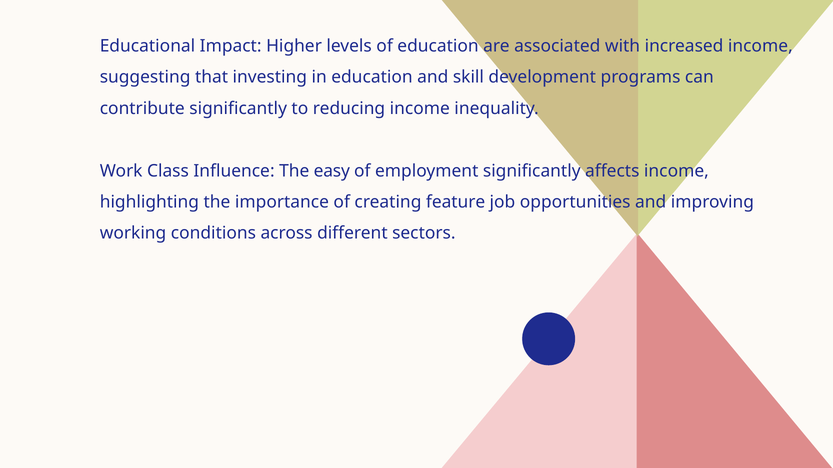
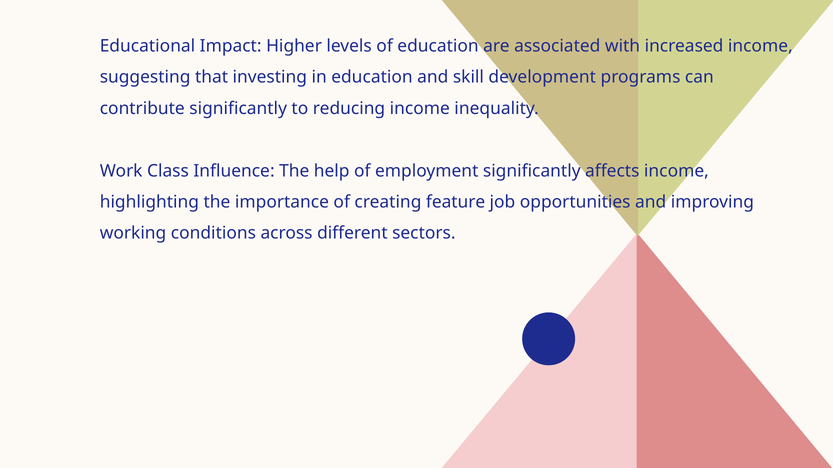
easy: easy -> help
